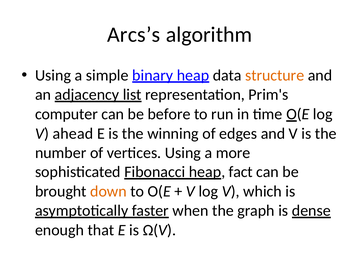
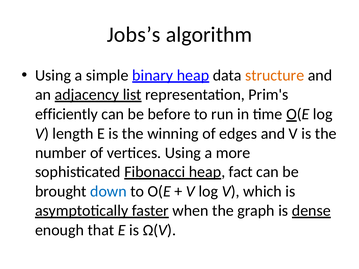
Arcs’s: Arcs’s -> Jobs’s
computer: computer -> efficiently
ahead: ahead -> length
down colour: orange -> blue
